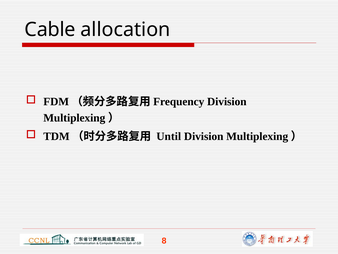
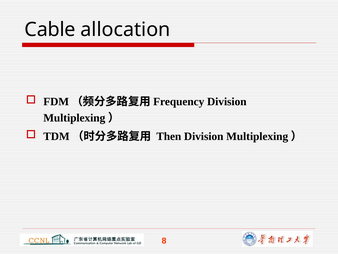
Until: Until -> Then
